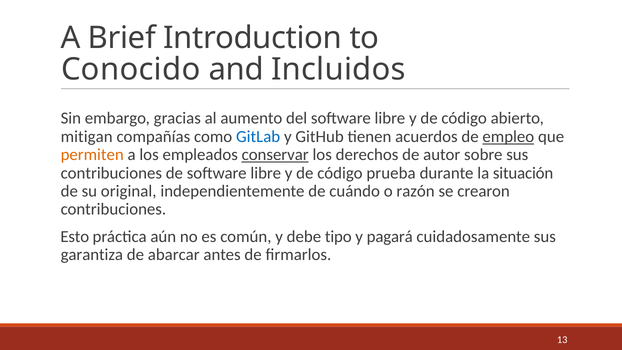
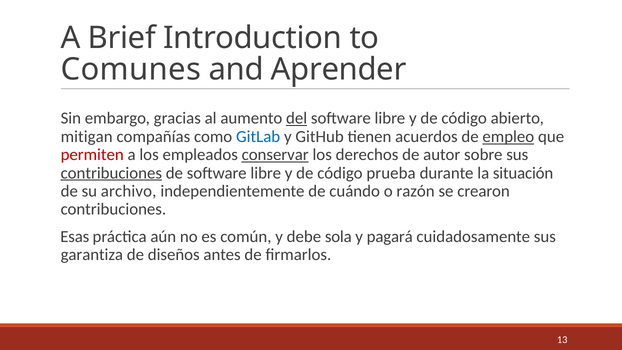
Conocido: Conocido -> Comunes
Incluidos: Incluidos -> Aprender
del underline: none -> present
permiten colour: orange -> red
contribuciones at (111, 173) underline: none -> present
original: original -> archivo
Esto: Esto -> Esas
tipo: tipo -> sola
abarcar: abarcar -> diseños
